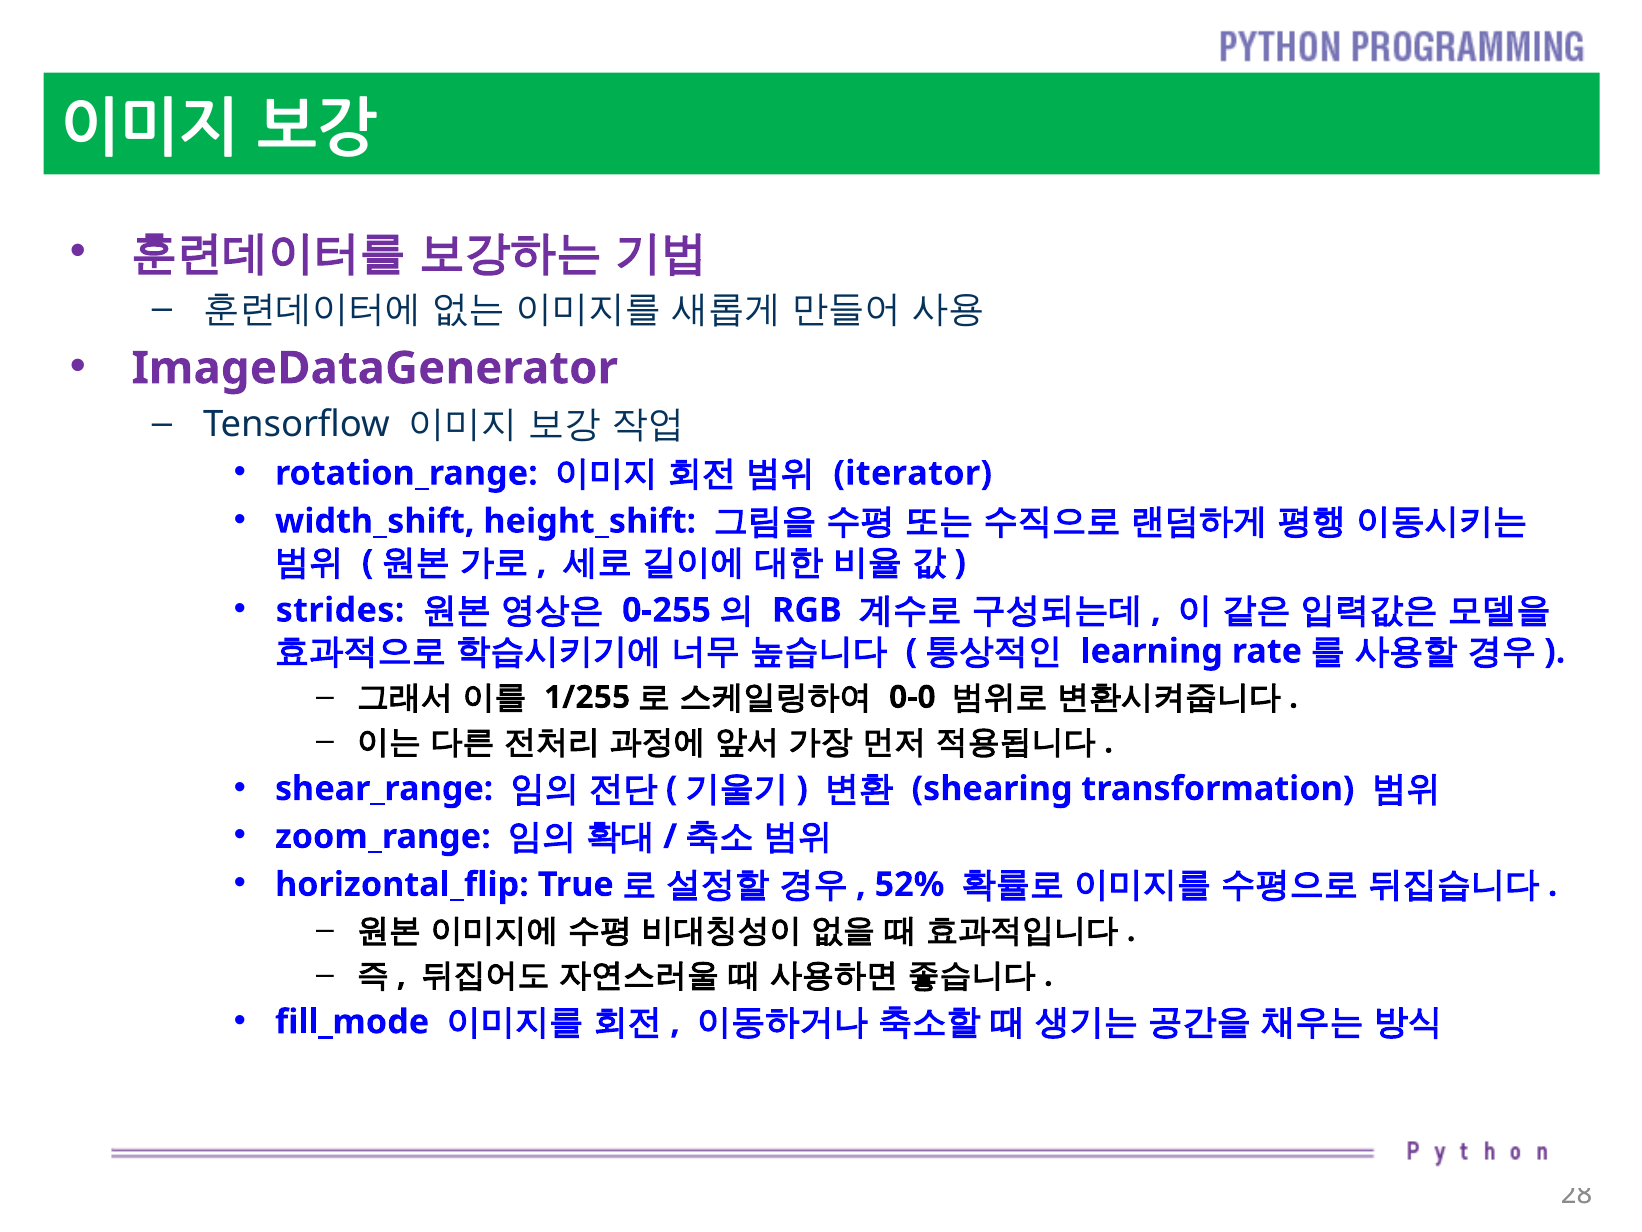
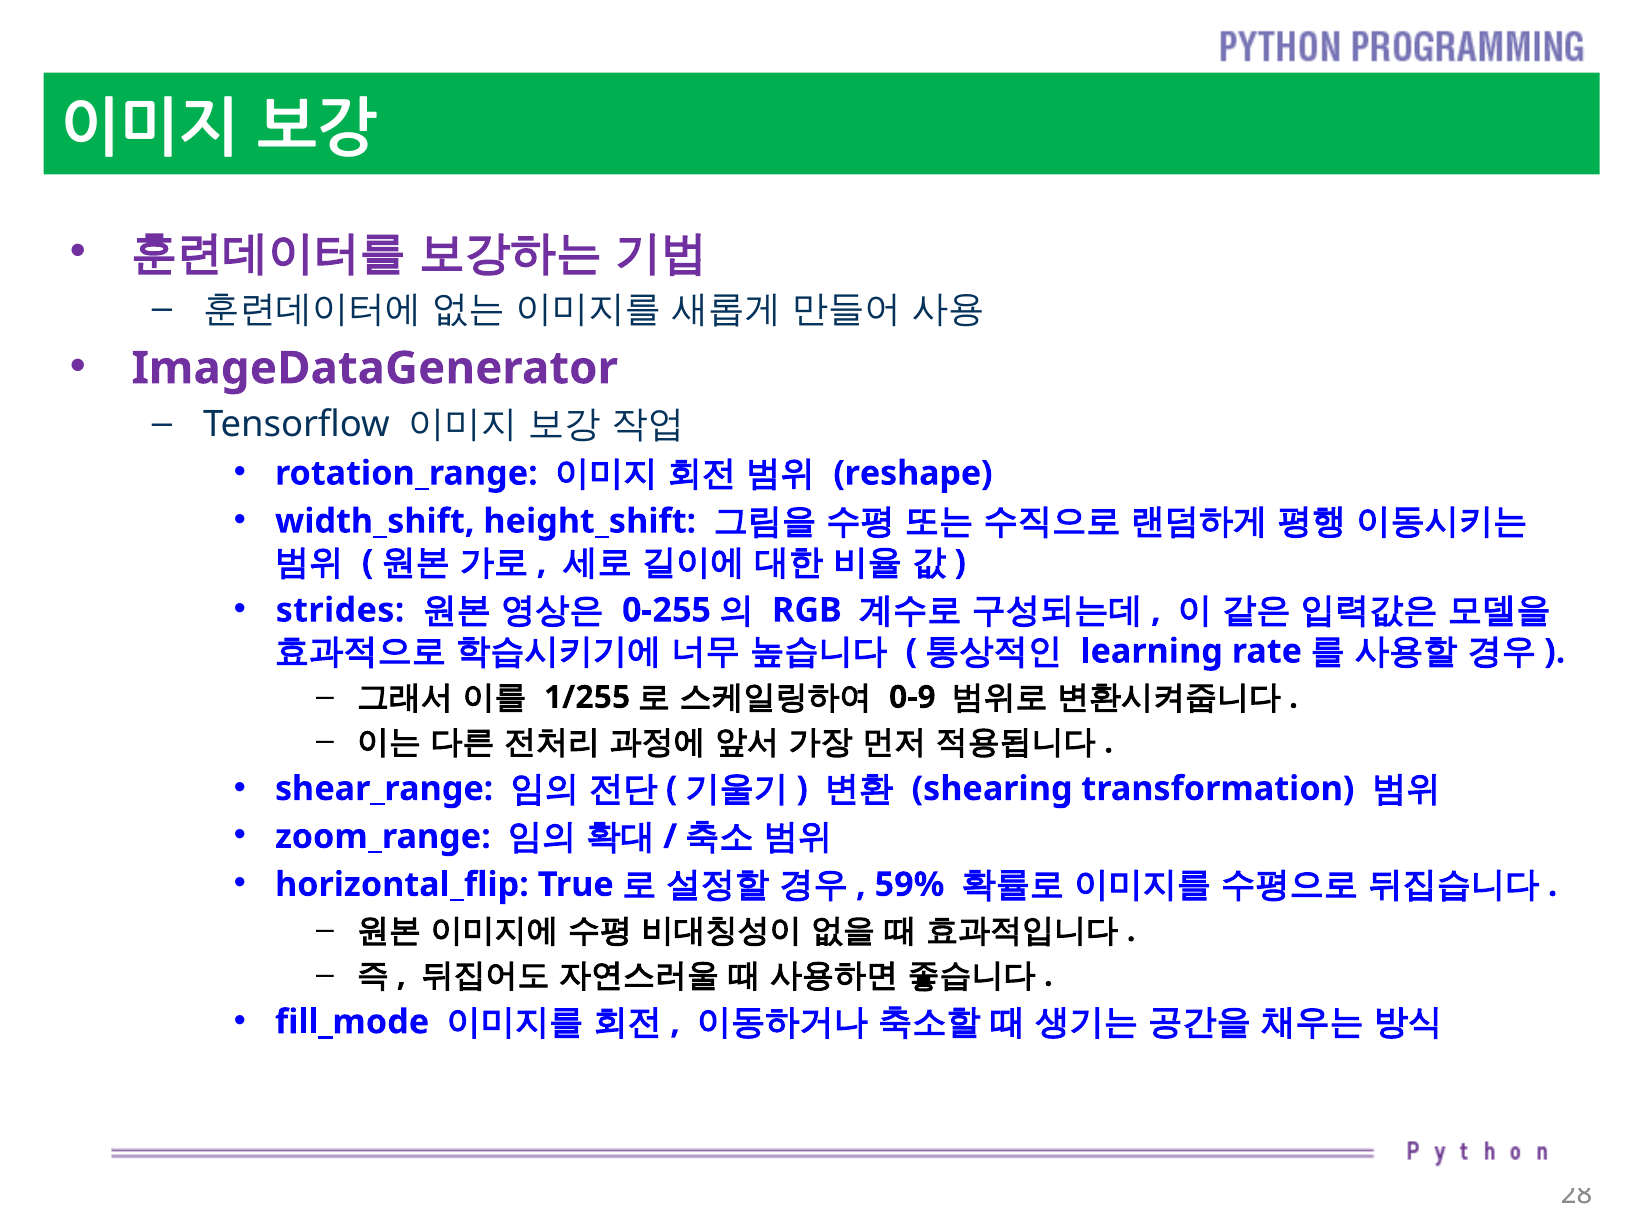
iterator: iterator -> reshape
0-0: 0-0 -> 0-9
52%: 52% -> 59%
